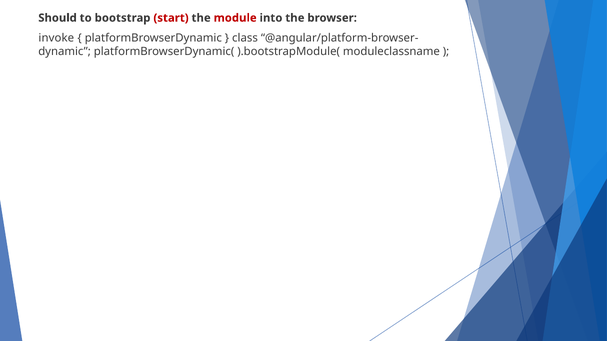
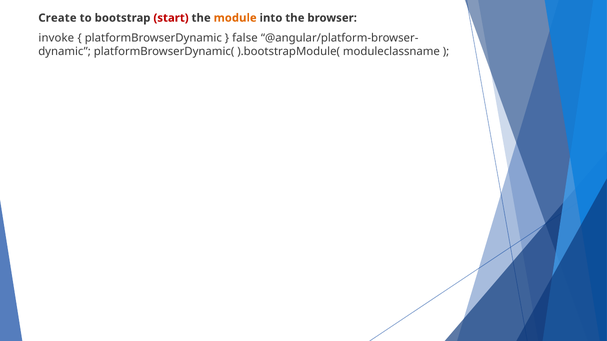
Should: Should -> Create
module colour: red -> orange
class: class -> false
